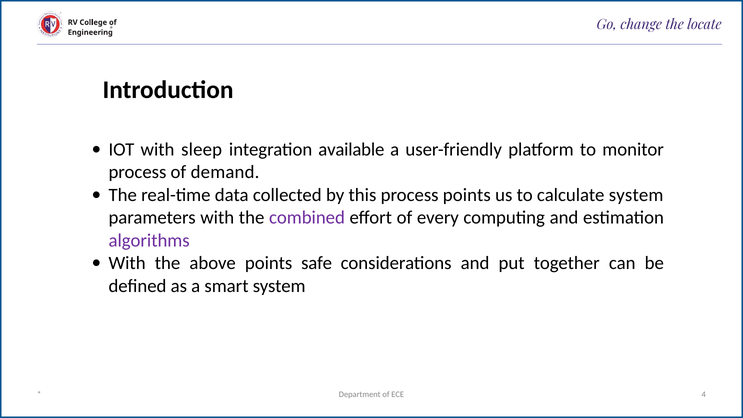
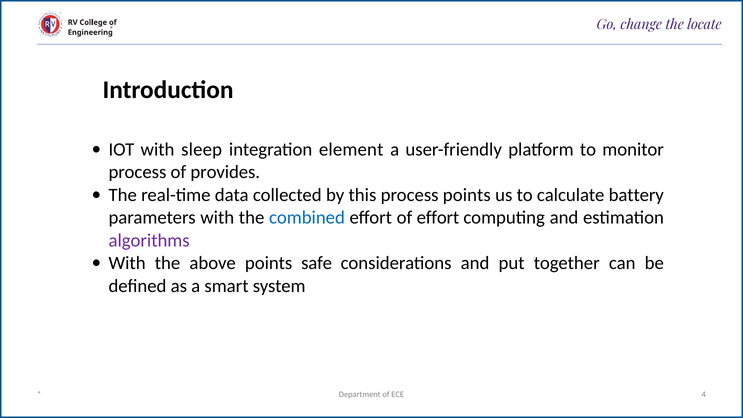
available: available -> element
demand: demand -> provides
calculate system: system -> battery
combined colour: purple -> blue
of every: every -> effort
